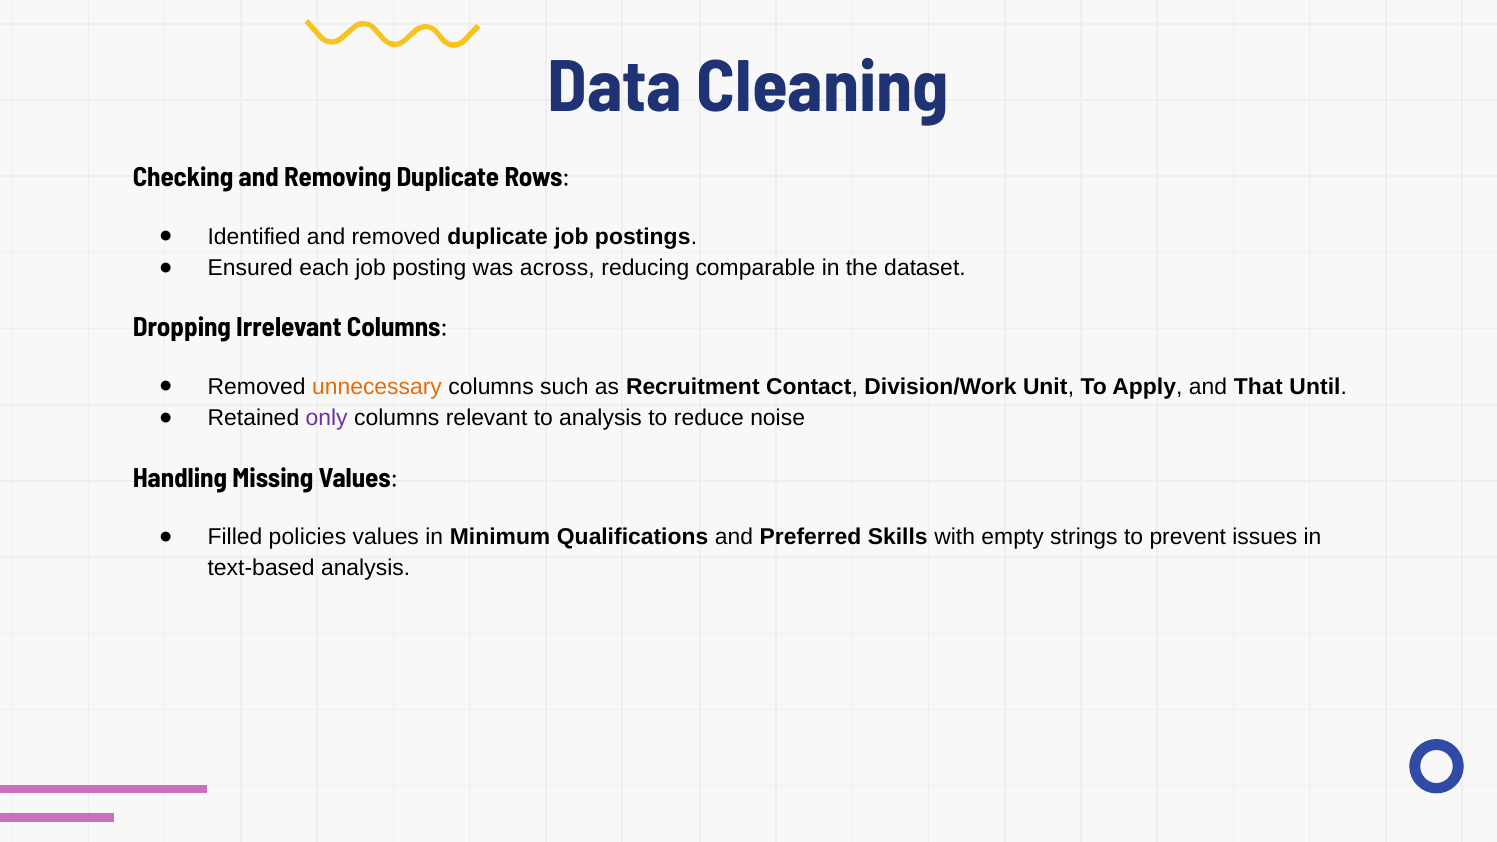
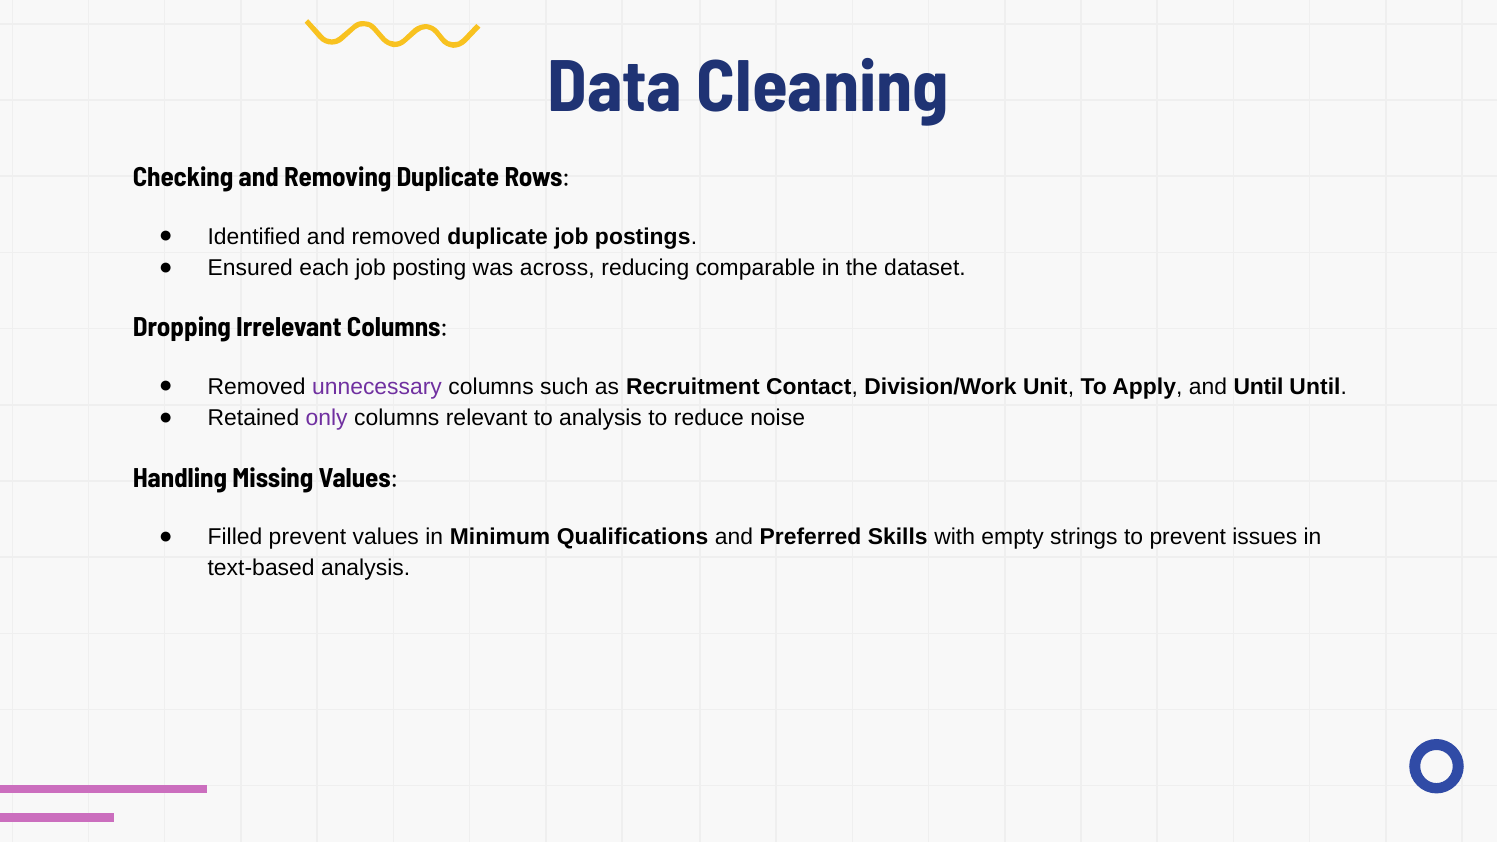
unnecessary colour: orange -> purple
and That: That -> Until
Filled policies: policies -> prevent
